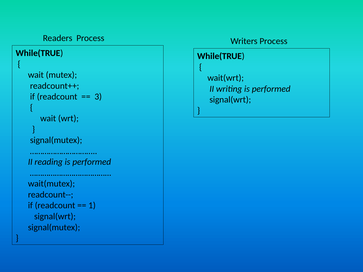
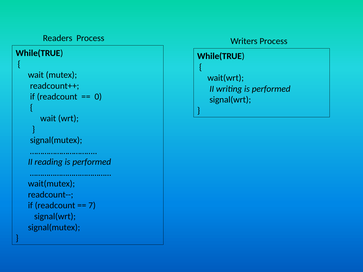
3: 3 -> 0
1: 1 -> 7
